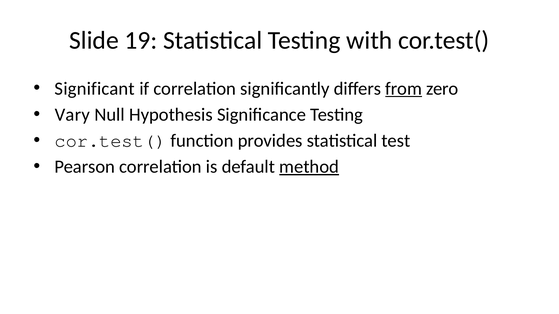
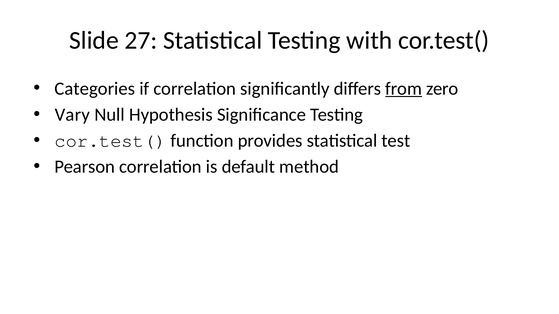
19: 19 -> 27
Significant: Significant -> Categories
method underline: present -> none
